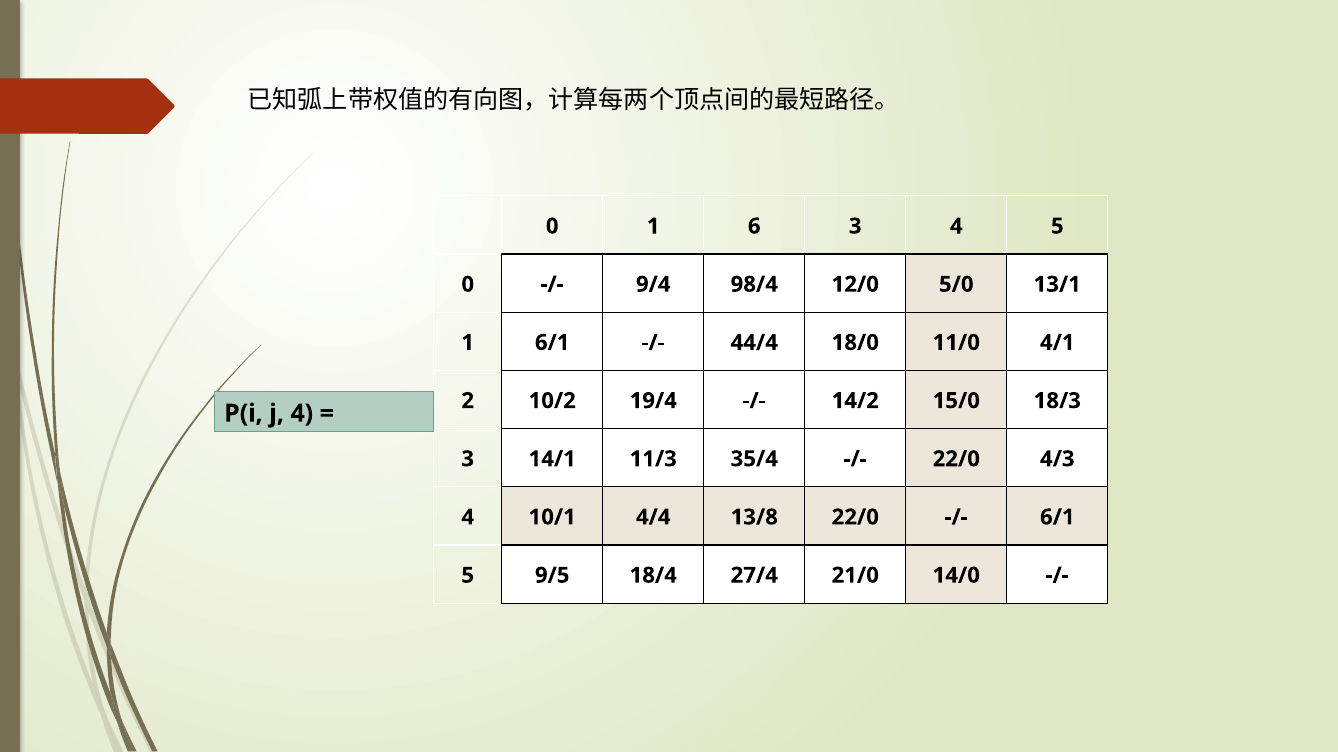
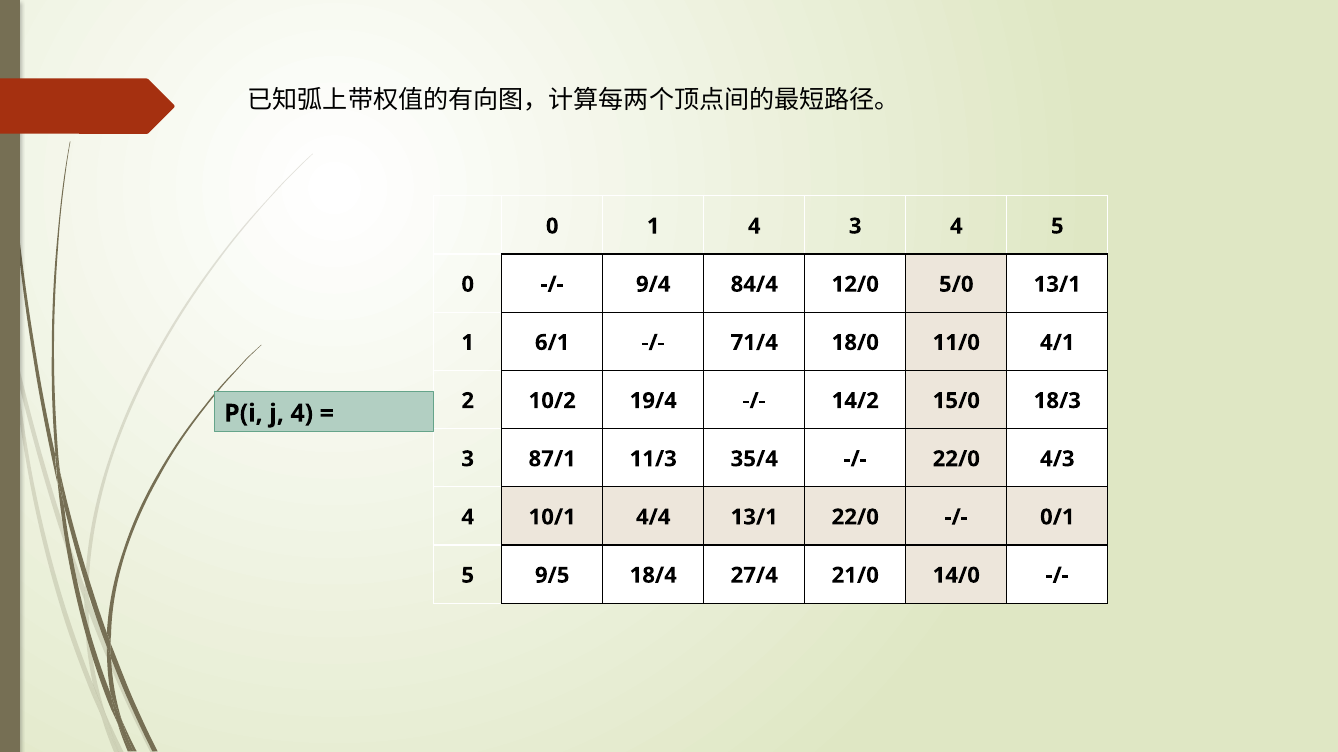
1 6: 6 -> 4
98/4: 98/4 -> 84/4
44/4: 44/4 -> 71/4
14/1: 14/1 -> 87/1
4/4 13/8: 13/8 -> 13/1
6/1 at (1057, 518): 6/1 -> 0/1
